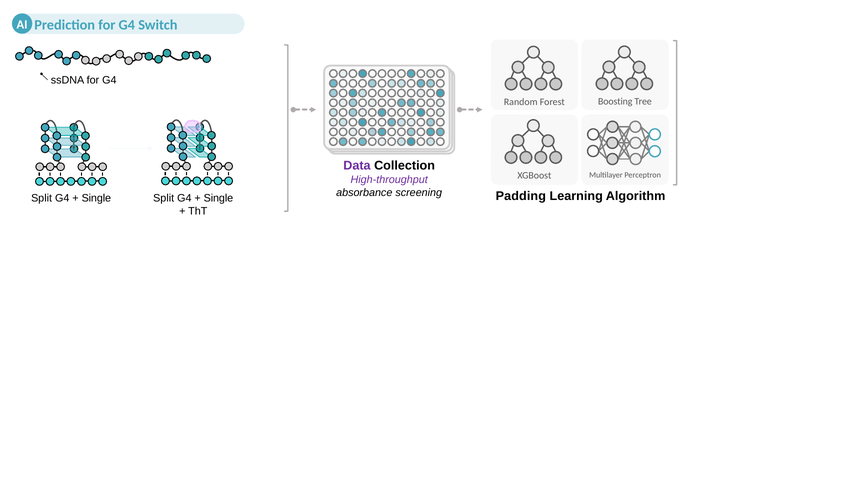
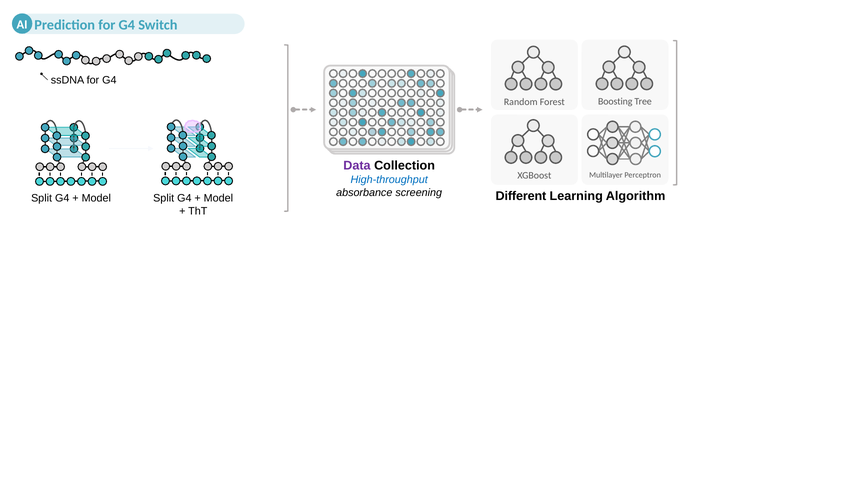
High-throughput colour: purple -> blue
Padding: Padding -> Different
Single at (96, 198): Single -> Model
Single at (218, 198): Single -> Model
